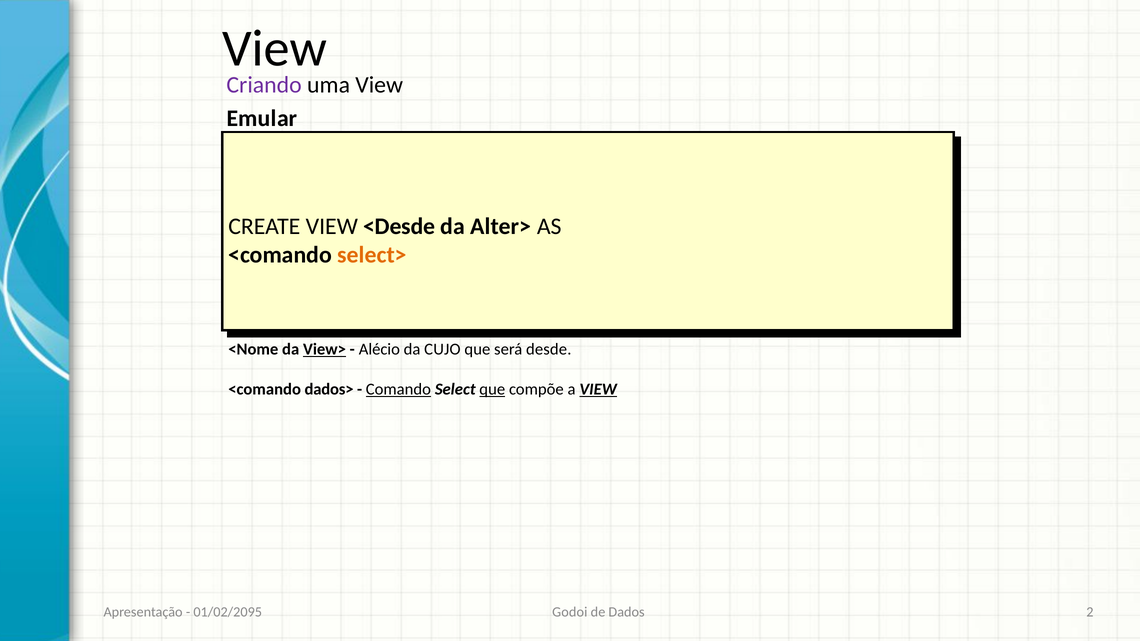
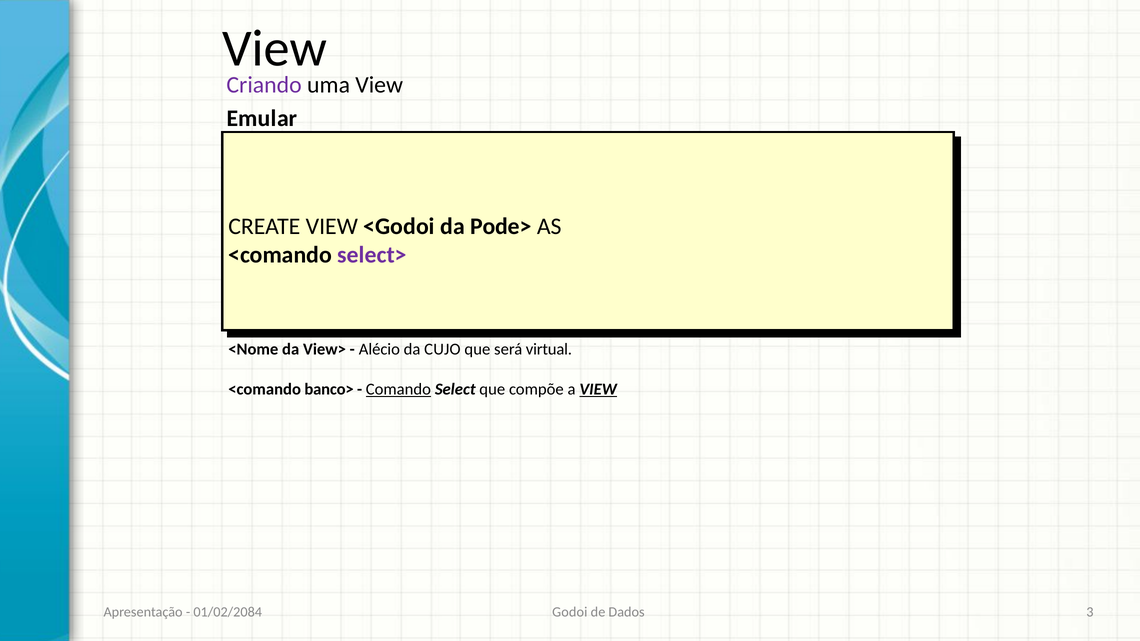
<Desde: <Desde -> <Godoi
Alter>: Alter> -> Pode>
select> colour: orange -> purple
View> underline: present -> none
desde: desde -> virtual
dados>: dados> -> banco>
que at (492, 389) underline: present -> none
2: 2 -> 3
01/02/2095: 01/02/2095 -> 01/02/2084
